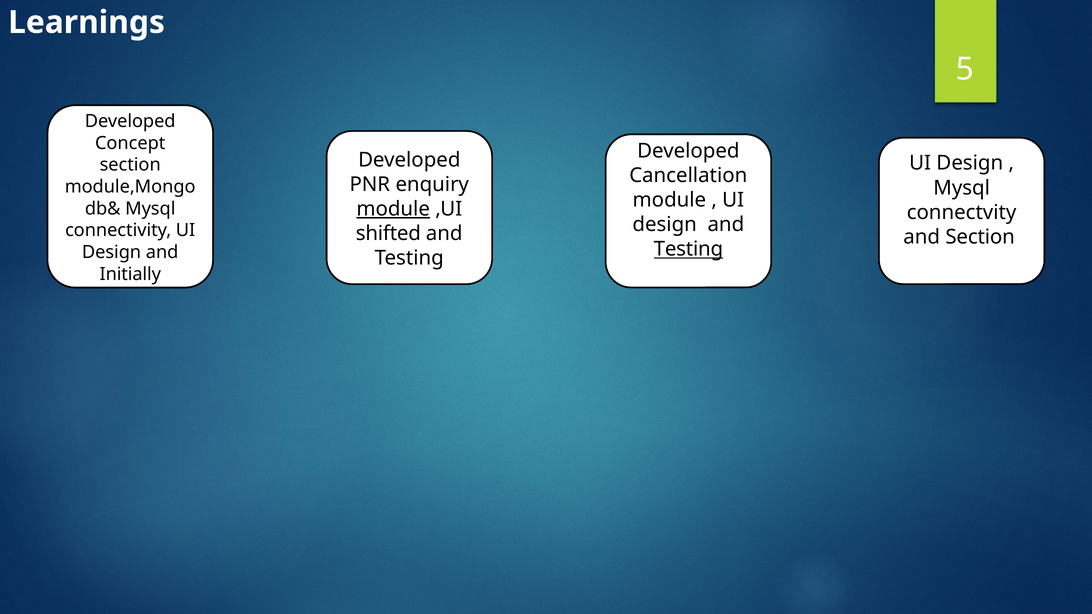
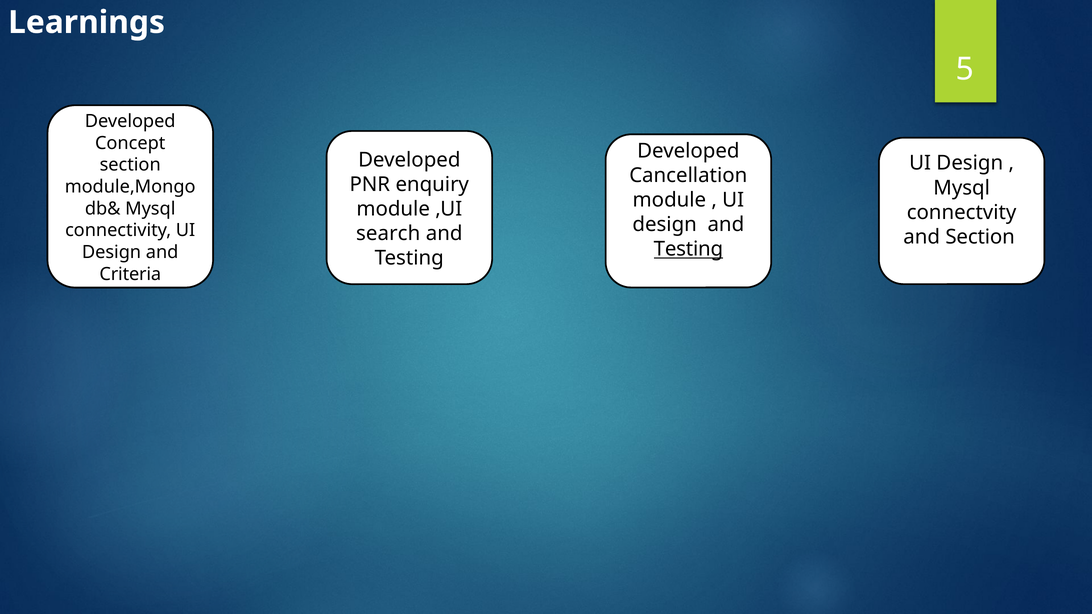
module at (393, 209) underline: present -> none
shifted: shifted -> search
Initially: Initially -> Criteria
